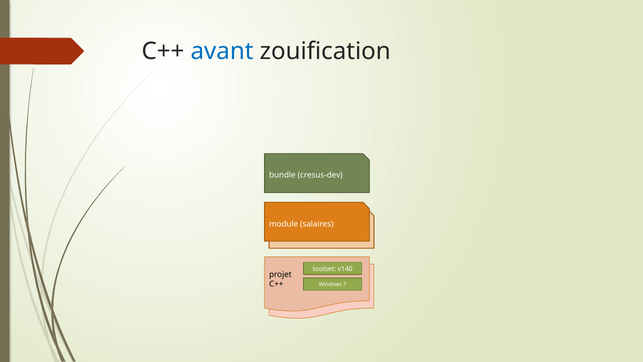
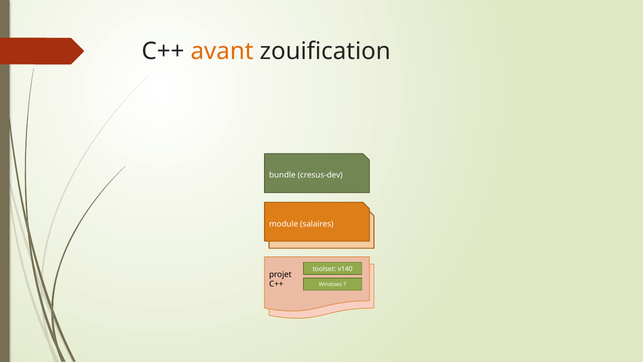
avant colour: blue -> orange
